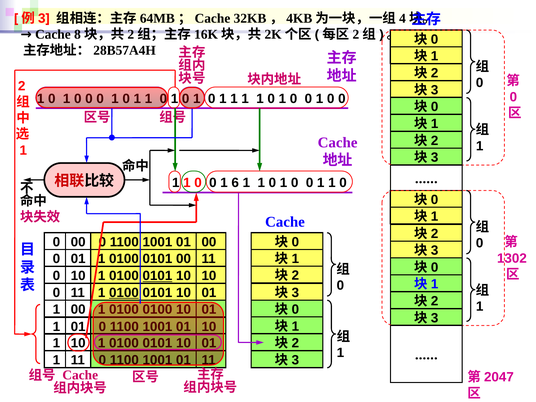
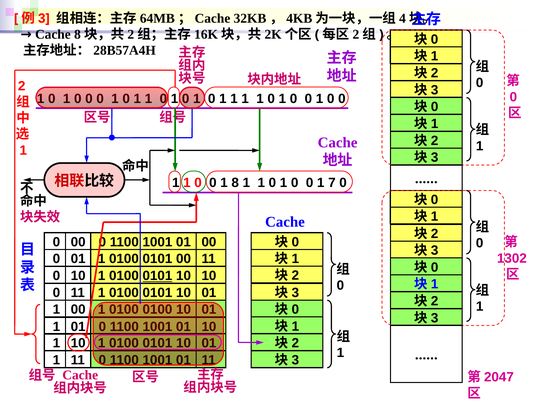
6: 6 -> 8
1 at (332, 183): 1 -> 7
0100 at (124, 293) underline: present -> none
